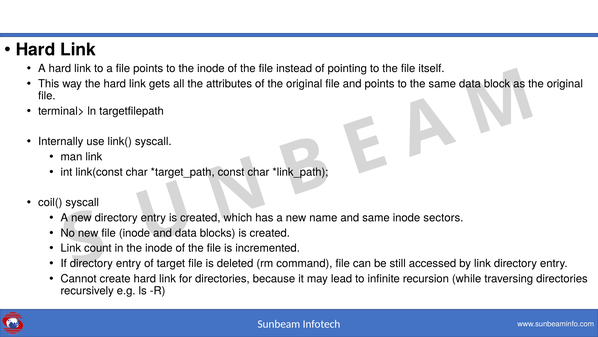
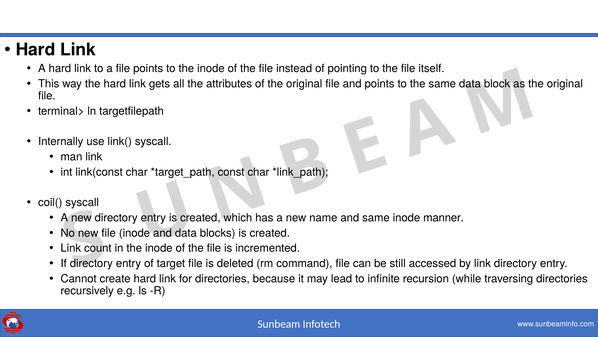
sectors: sectors -> manner
